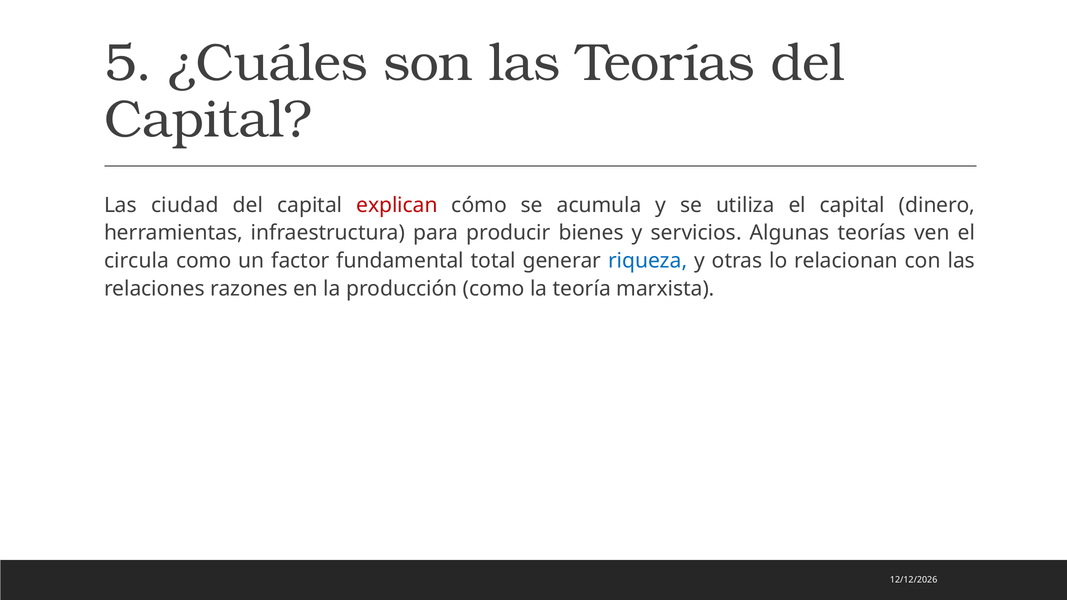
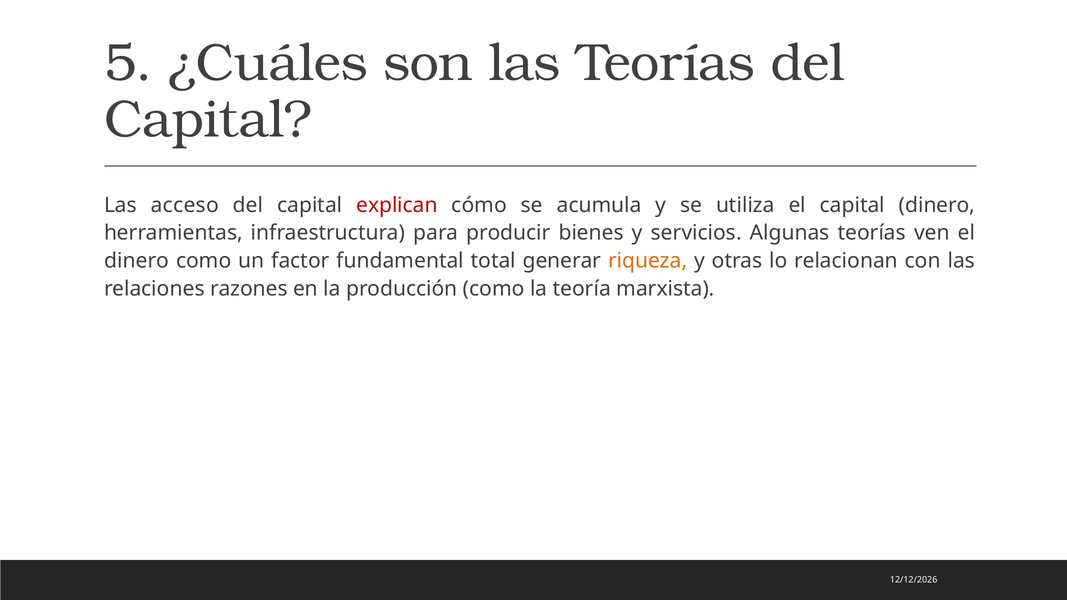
ciudad: ciudad -> acceso
circula at (137, 261): circula -> dinero
riqueza colour: blue -> orange
